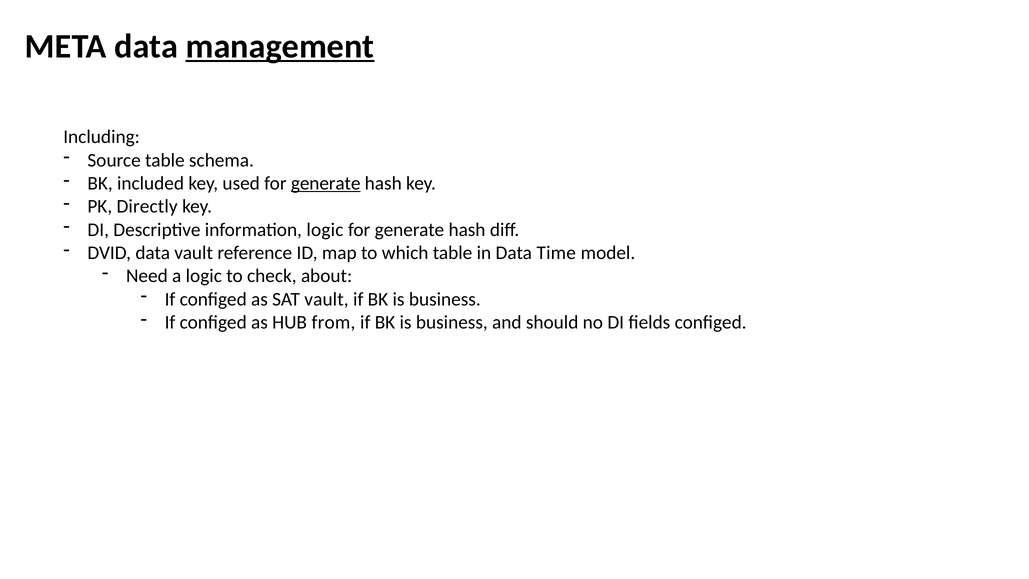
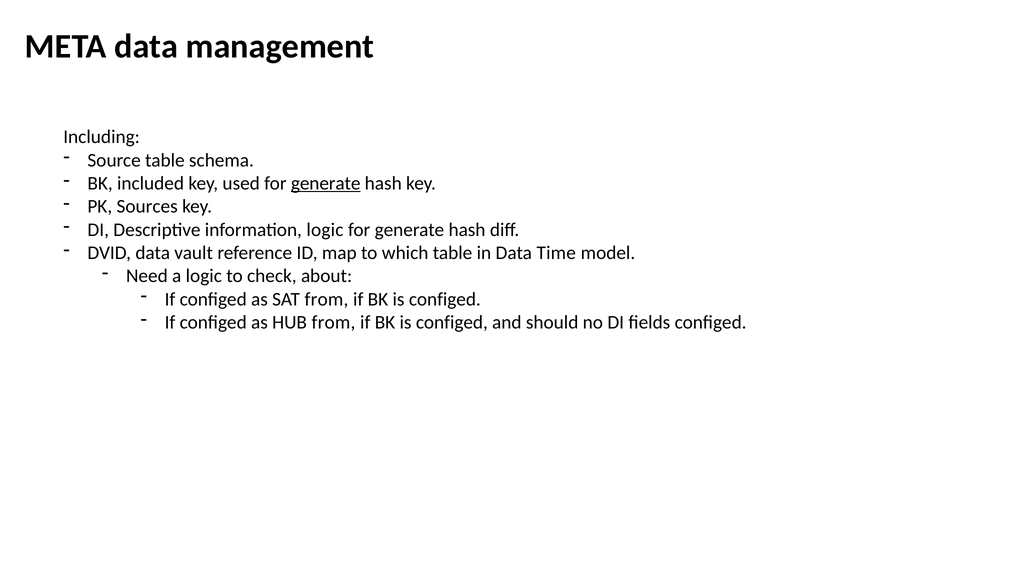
management underline: present -> none
Directly: Directly -> Sources
SAT vault: vault -> from
business at (445, 299): business -> configed
business at (452, 322): business -> configed
